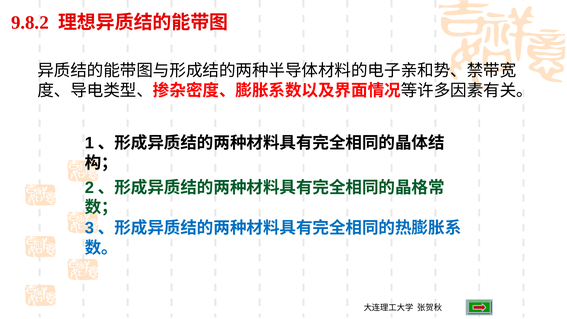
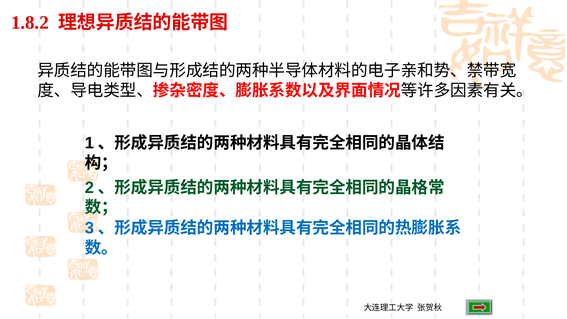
9.8.2: 9.8.2 -> 1.8.2
